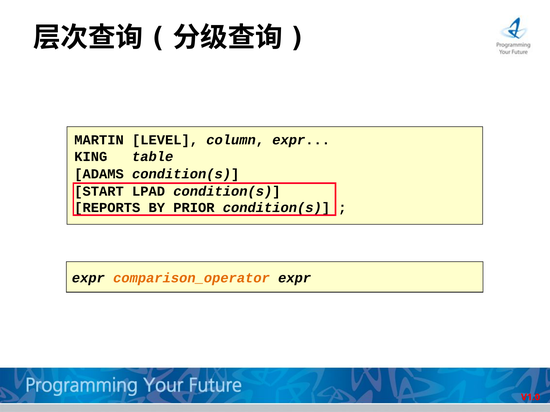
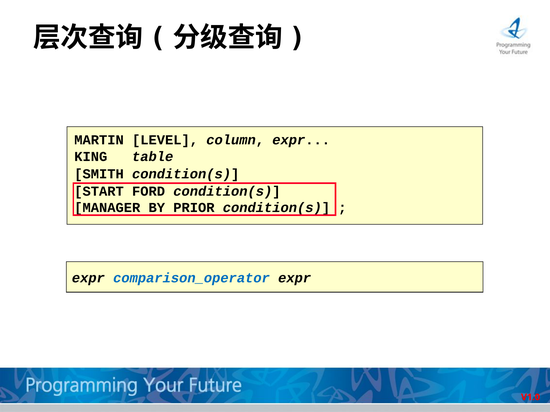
ADAMS: ADAMS -> SMITH
LPAD: LPAD -> FORD
REPORTS: REPORTS -> MANAGER
comparison_operator colour: orange -> blue
